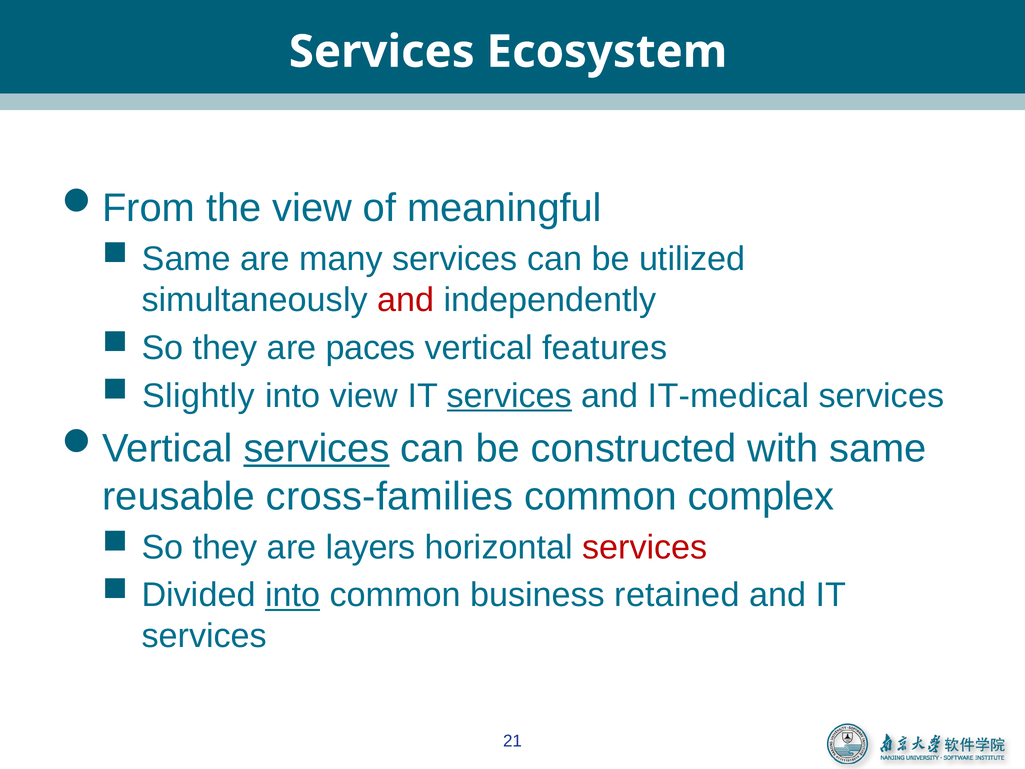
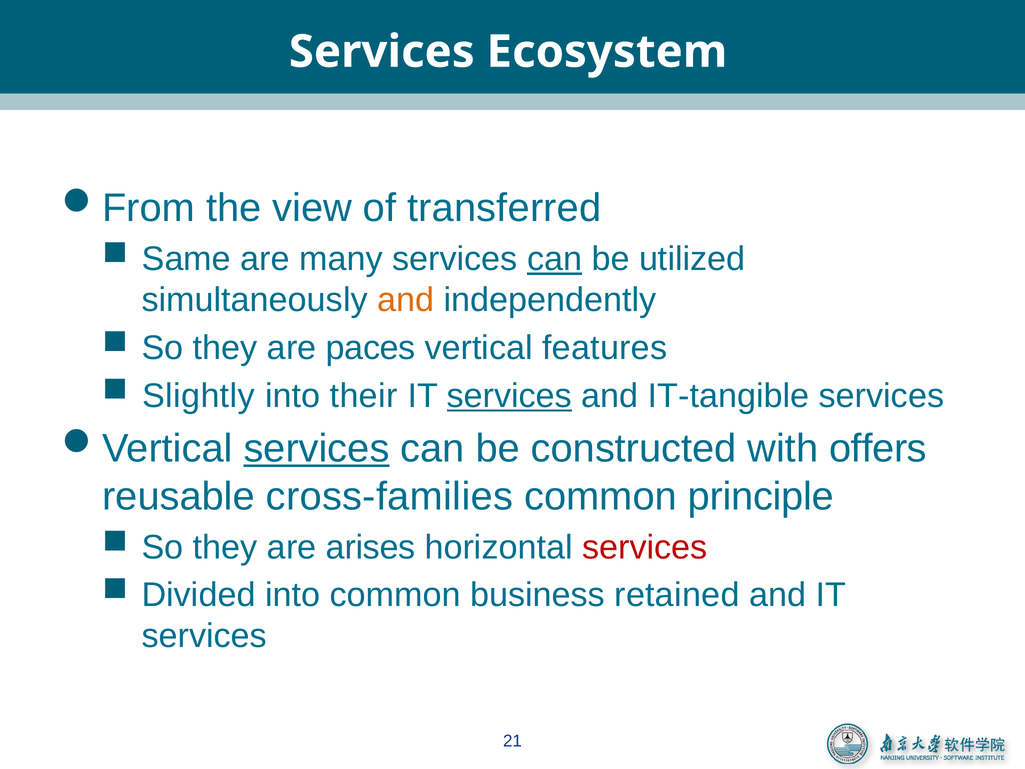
meaningful: meaningful -> transferred
can at (555, 259) underline: none -> present
and at (406, 300) colour: red -> orange
into view: view -> their
IT-medical: IT-medical -> IT-tangible
with same: same -> offers
complex: complex -> principle
layers: layers -> arises
into at (293, 595) underline: present -> none
